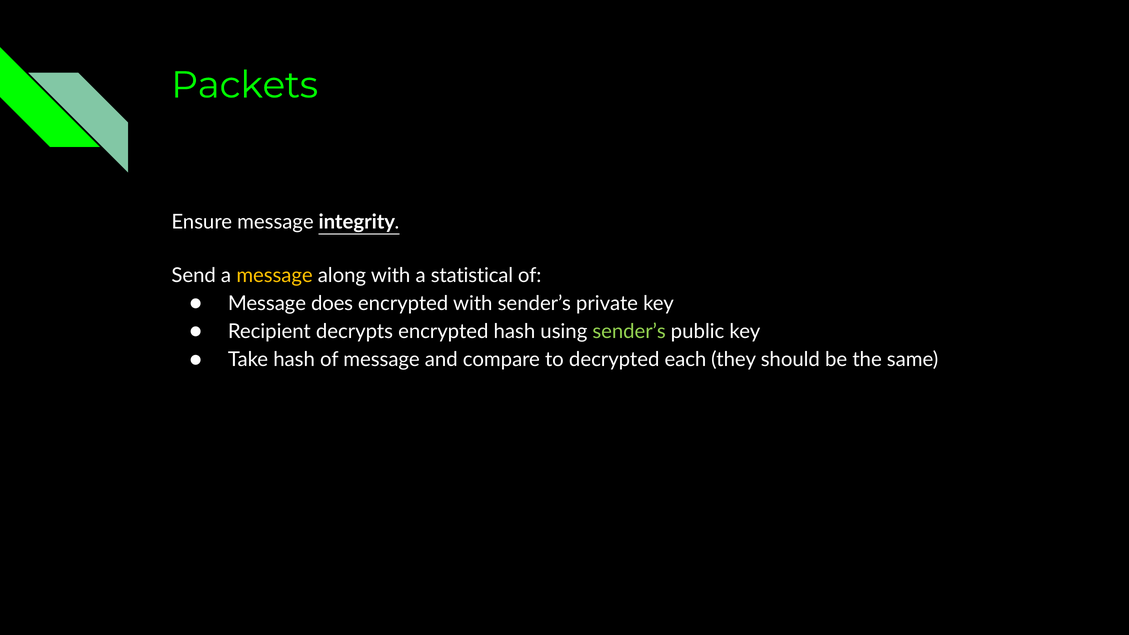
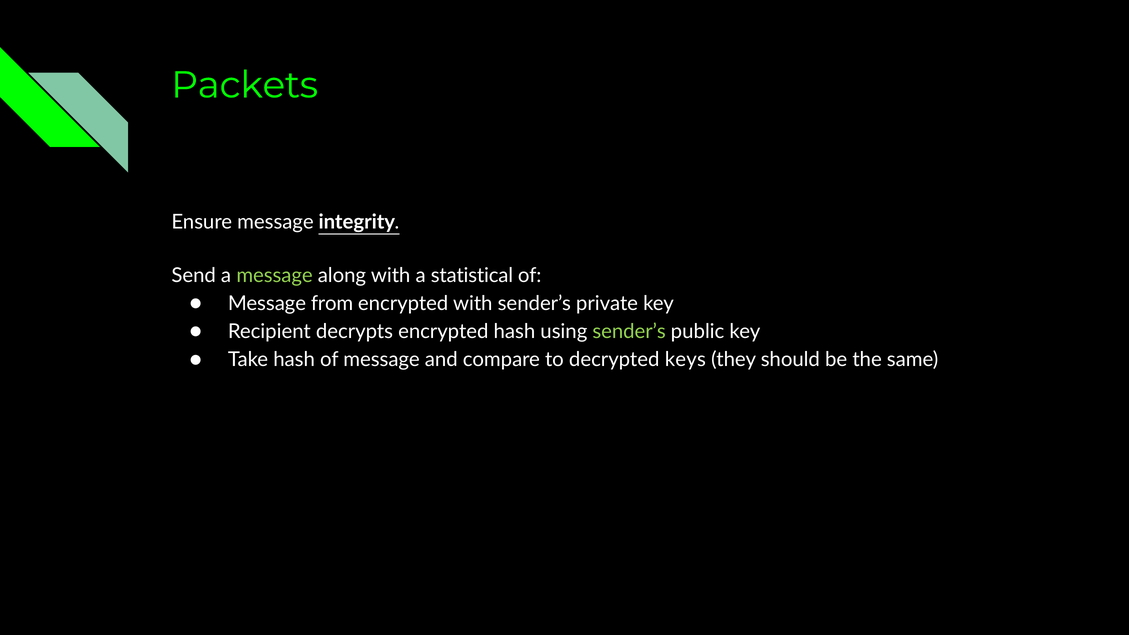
message at (275, 275) colour: yellow -> light green
does: does -> from
each: each -> keys
